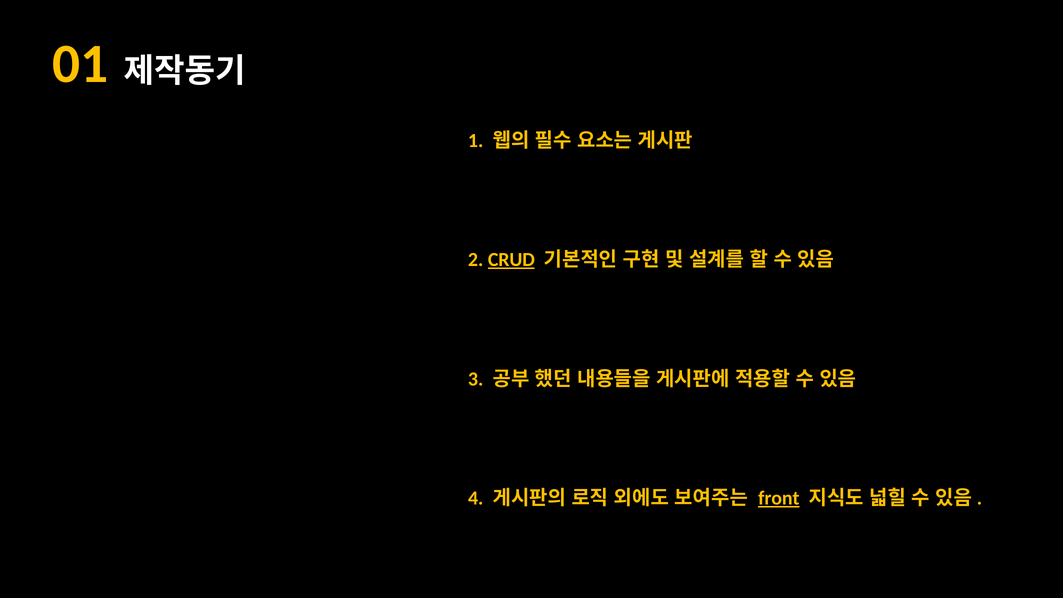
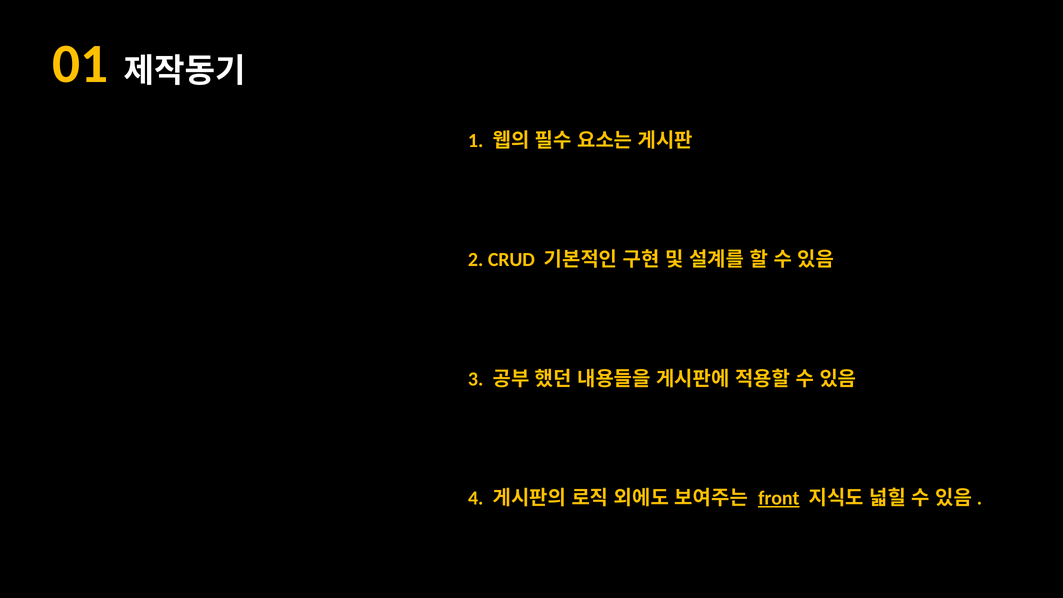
CRUD underline: present -> none
